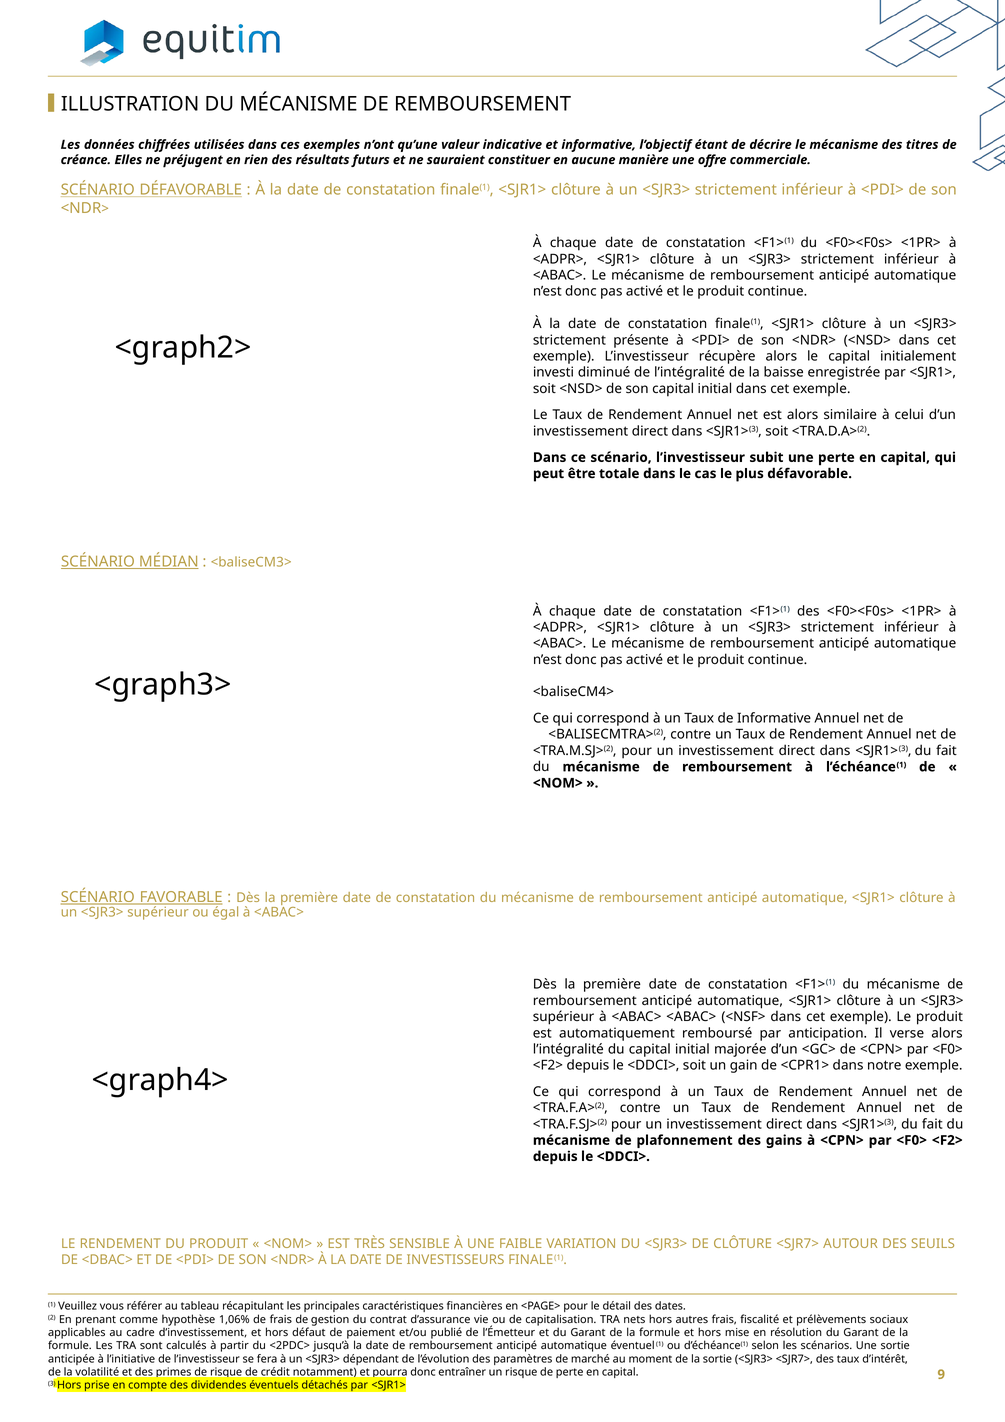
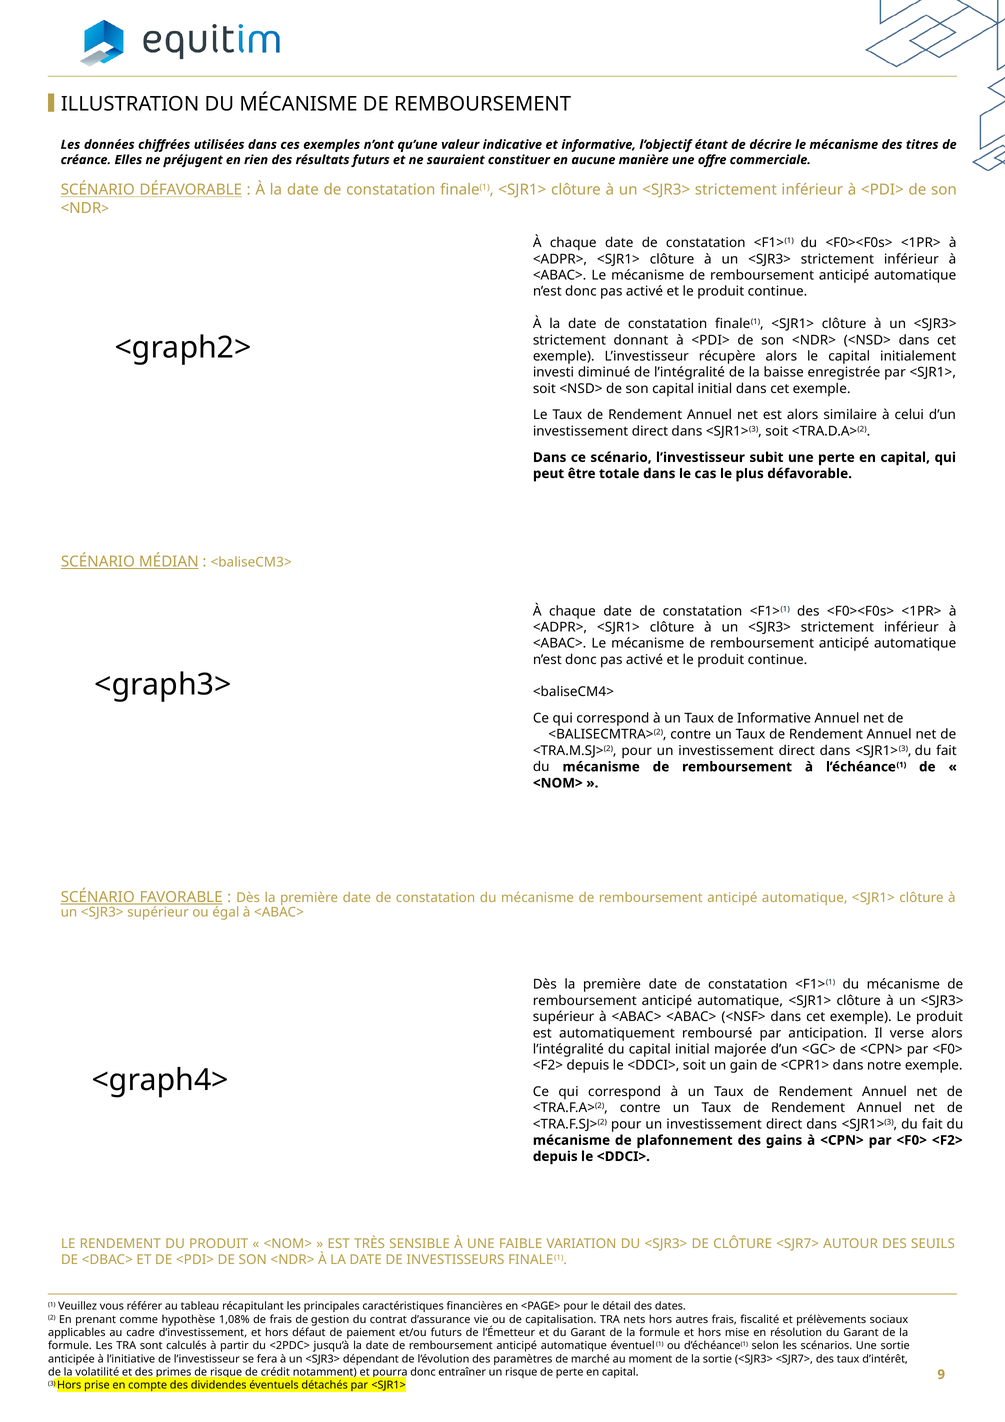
présente: présente -> donnant
1,06%: 1,06% -> 1,08%
et/ou publié: publié -> futurs
